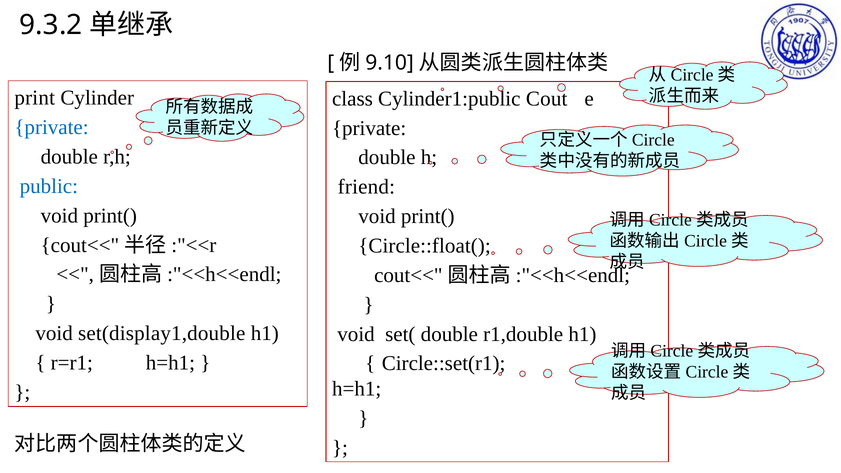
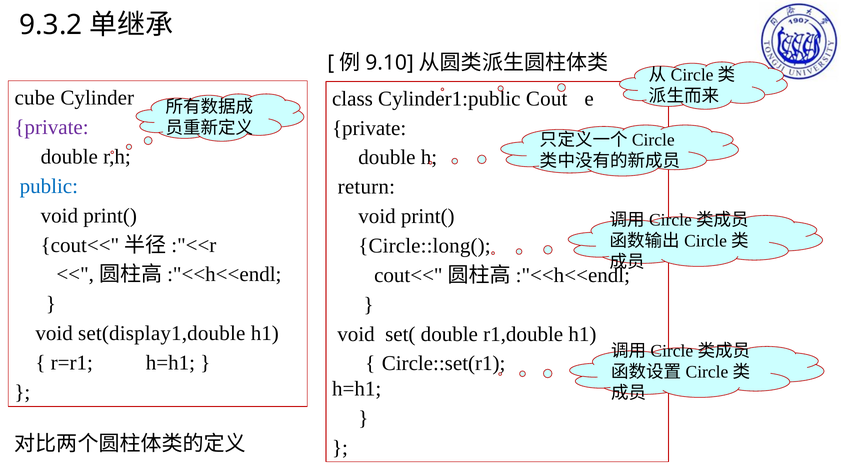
print: print -> cube
private at (52, 127) colour: blue -> purple
friend: friend -> return
Circle::float(: Circle::float( -> Circle::long(
